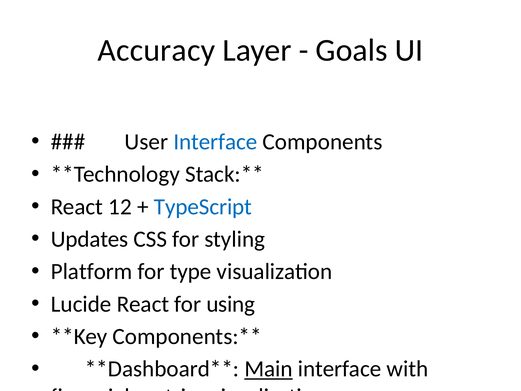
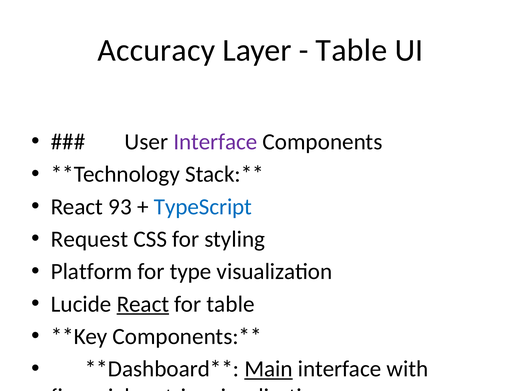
Goals at (352, 50): Goals -> Table
Interface at (215, 142) colour: blue -> purple
12: 12 -> 93
Updates: Updates -> Request
React at (143, 304) underline: none -> present
for using: using -> table
